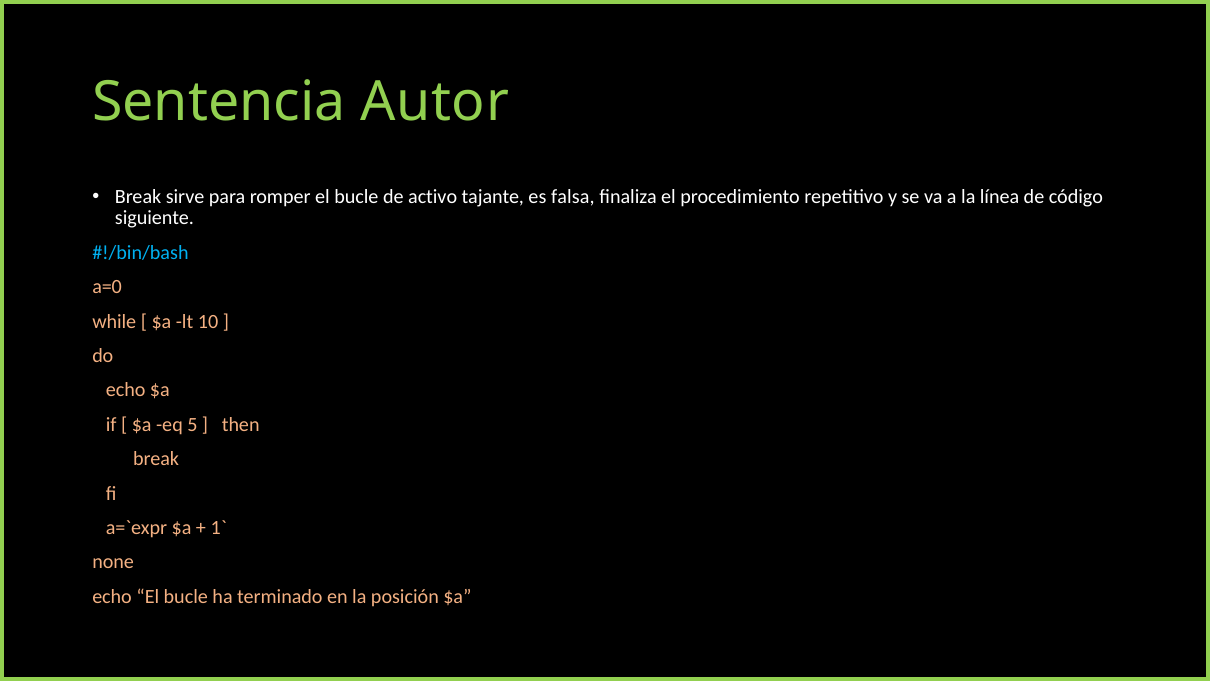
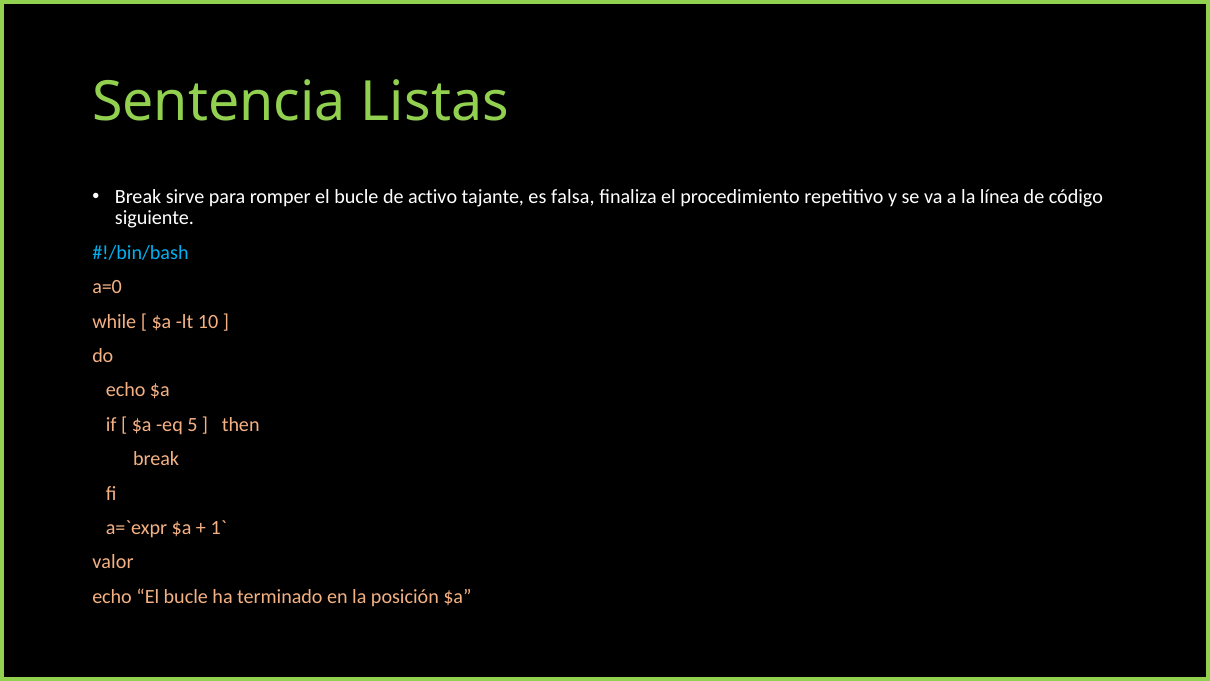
Autor: Autor -> Listas
none: none -> valor
